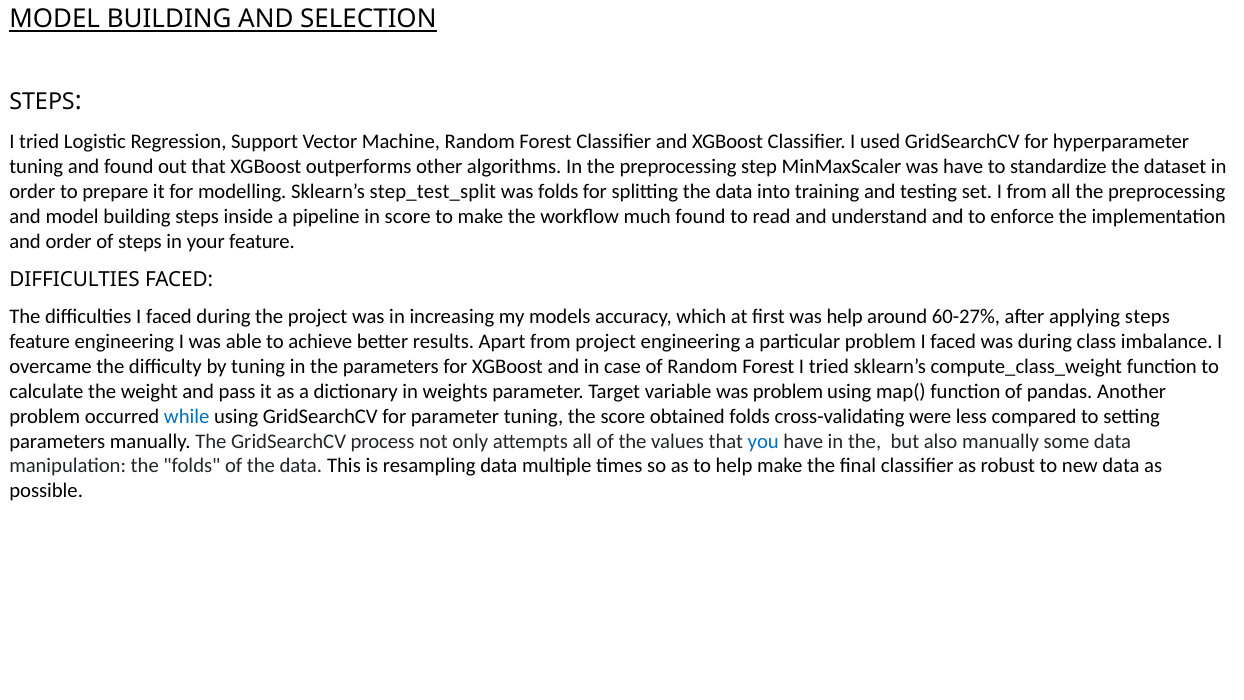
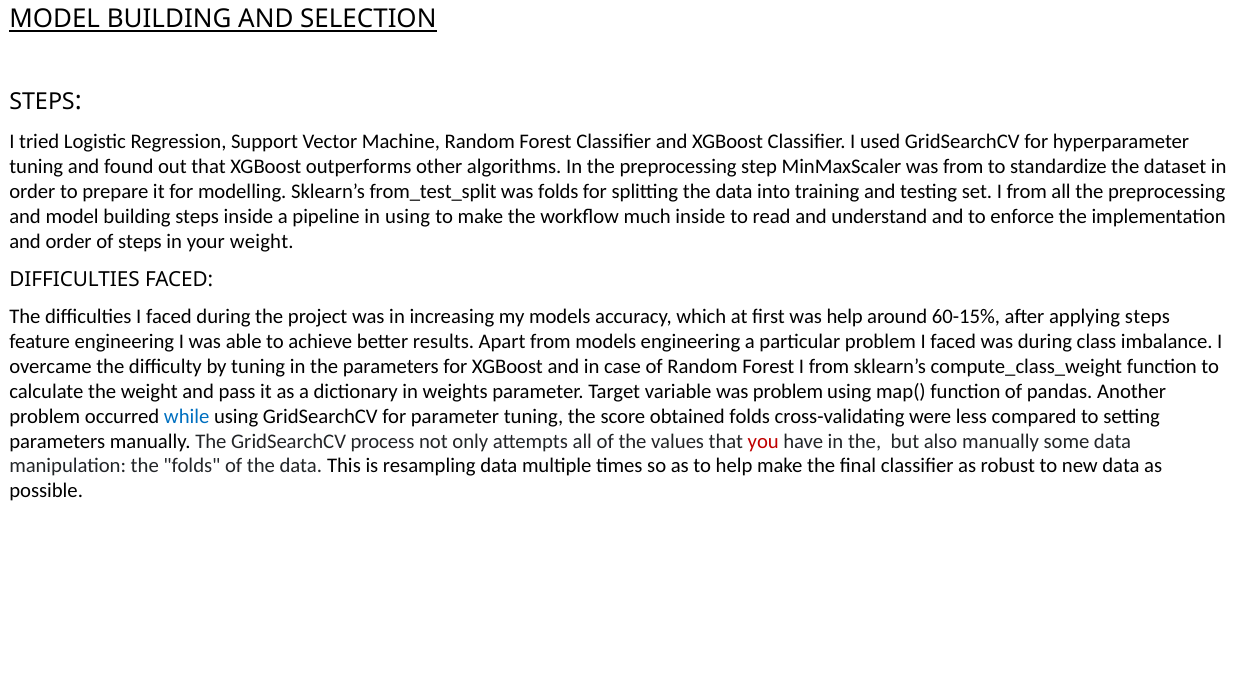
was have: have -> from
step_test_split: step_test_split -> from_test_split
in score: score -> using
much found: found -> inside
your feature: feature -> weight
60-27%: 60-27% -> 60-15%
from project: project -> models
Forest I tried: tried -> from
you colour: blue -> red
